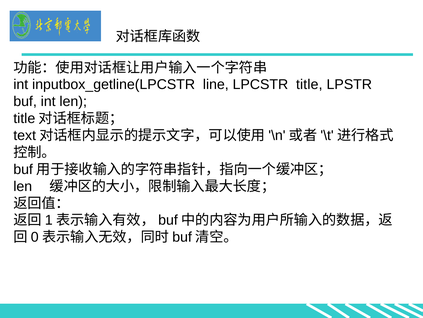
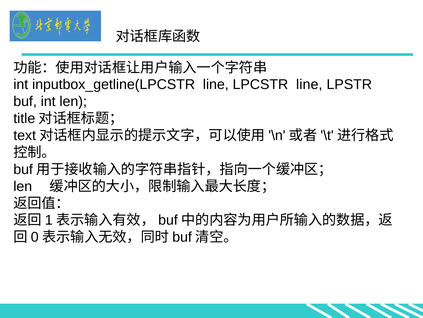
LPCSTR title: title -> line
